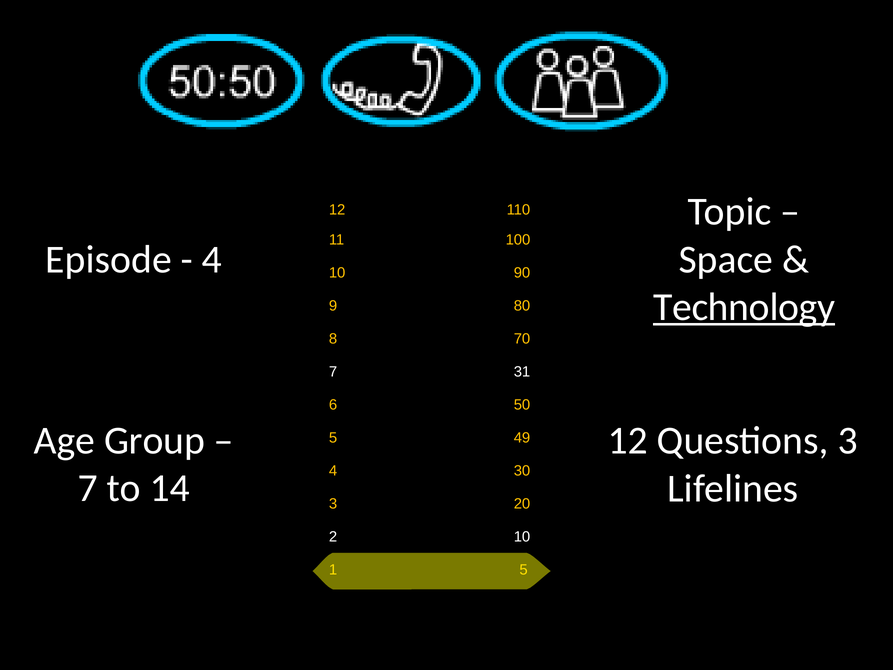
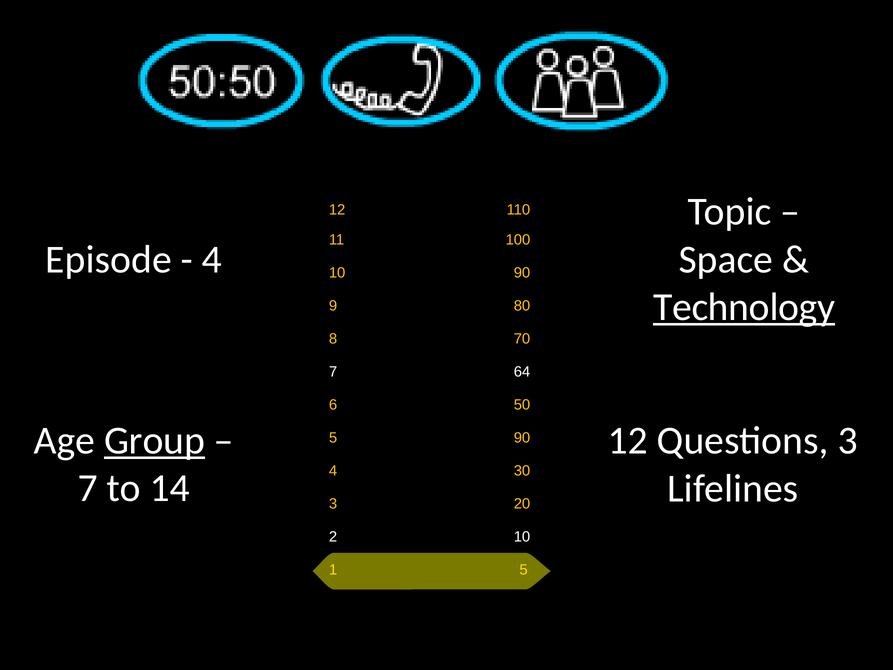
31: 31 -> 64
Group underline: none -> present
5 49: 49 -> 90
